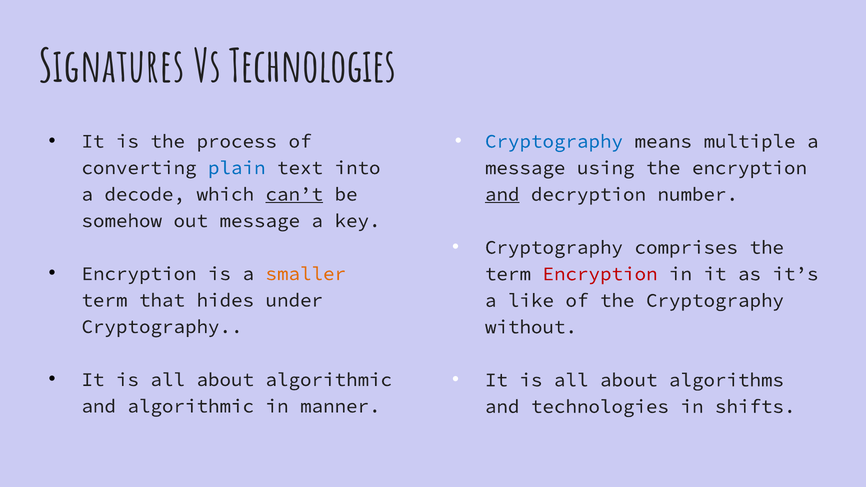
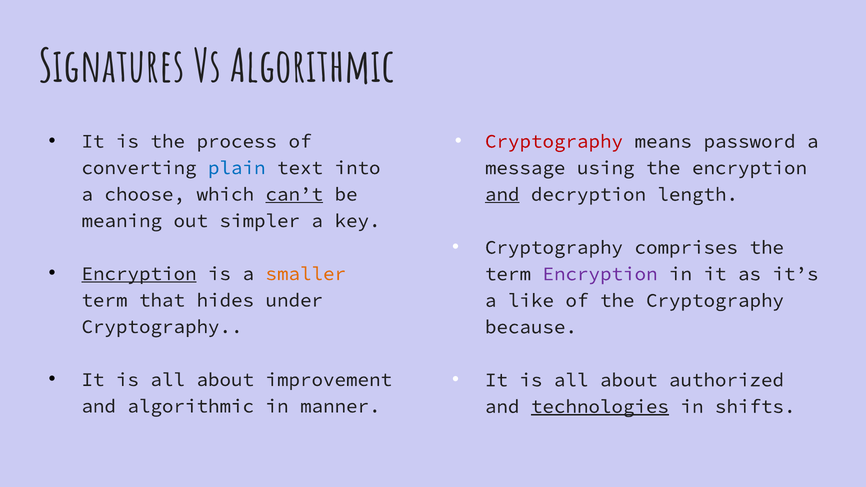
Vs Technologies: Technologies -> Algorithmic
Cryptography at (554, 141) colour: blue -> red
multiple: multiple -> password
decode: decode -> choose
number: number -> length
somehow: somehow -> meaning
out message: message -> simpler
Encryption at (139, 274) underline: none -> present
Encryption at (600, 274) colour: red -> purple
without: without -> because
about algorithmic: algorithmic -> improvement
algorithms: algorithms -> authorized
technologies at (600, 407) underline: none -> present
